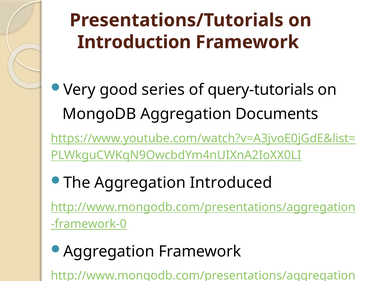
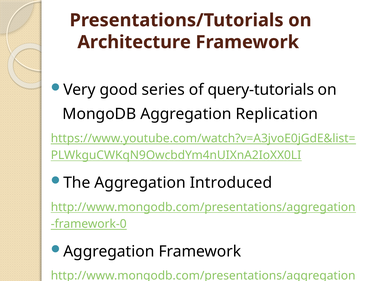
Introduction: Introduction -> Architecture
Documents: Documents -> Replication
